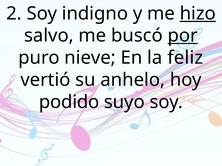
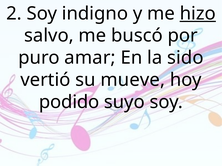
por underline: present -> none
nieve: nieve -> amar
feliz: feliz -> sido
anhelo: anhelo -> mueve
